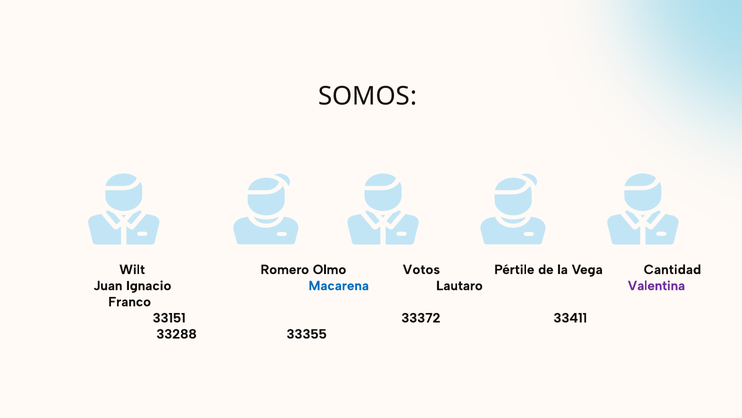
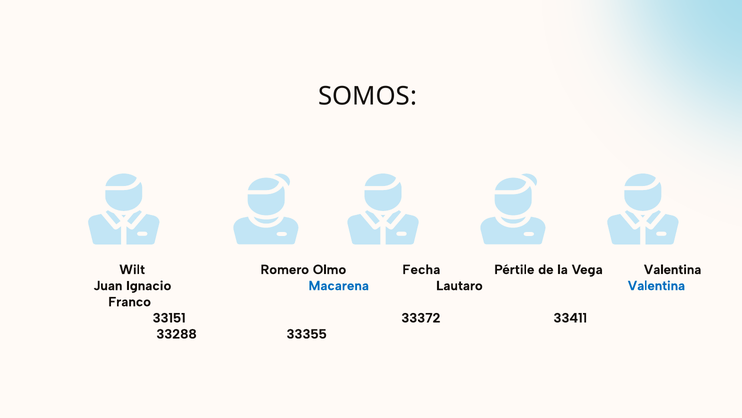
Votos: Votos -> Fecha
Vega Cantidad: Cantidad -> Valentina
Valentina at (656, 285) colour: purple -> blue
